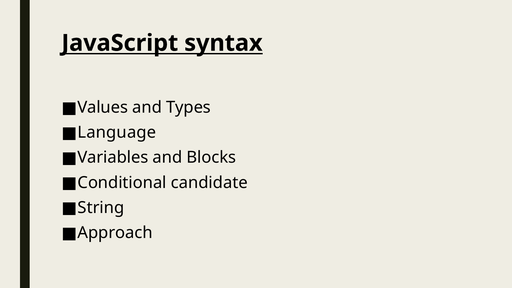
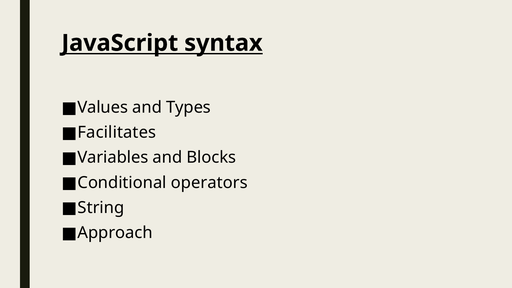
Language: Language -> Facilitates
candidate: candidate -> operators
